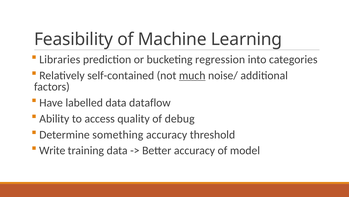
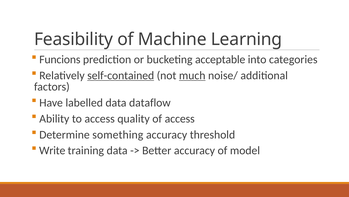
Libraries: Libraries -> Funcions
regression: regression -> acceptable
self-contained underline: none -> present
of debug: debug -> access
